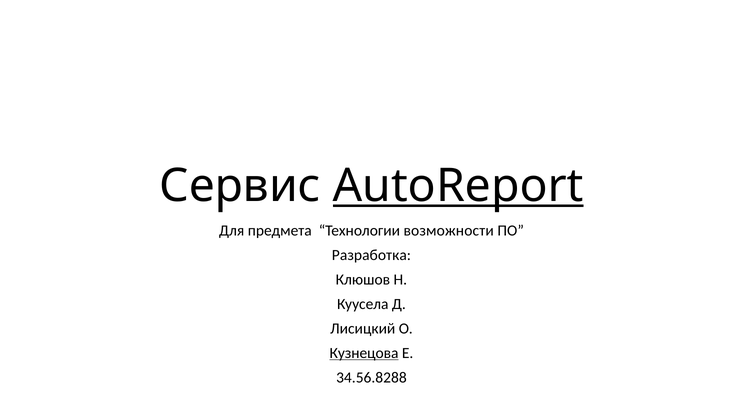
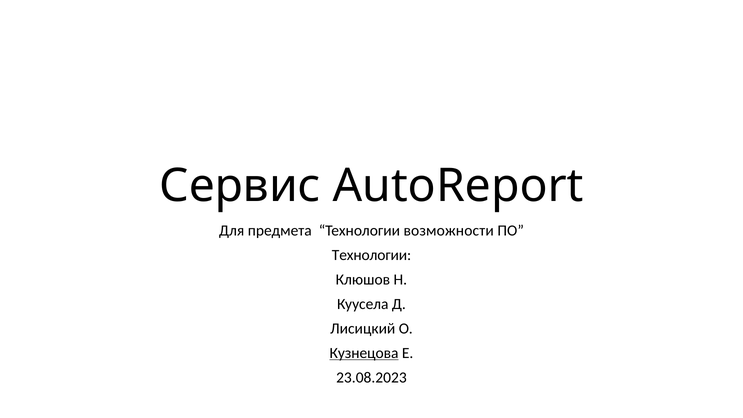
AutoReport underline: present -> none
Разработка at (371, 255): Разработка -> Технологии
34.56.8288: 34.56.8288 -> 23.08.2023
